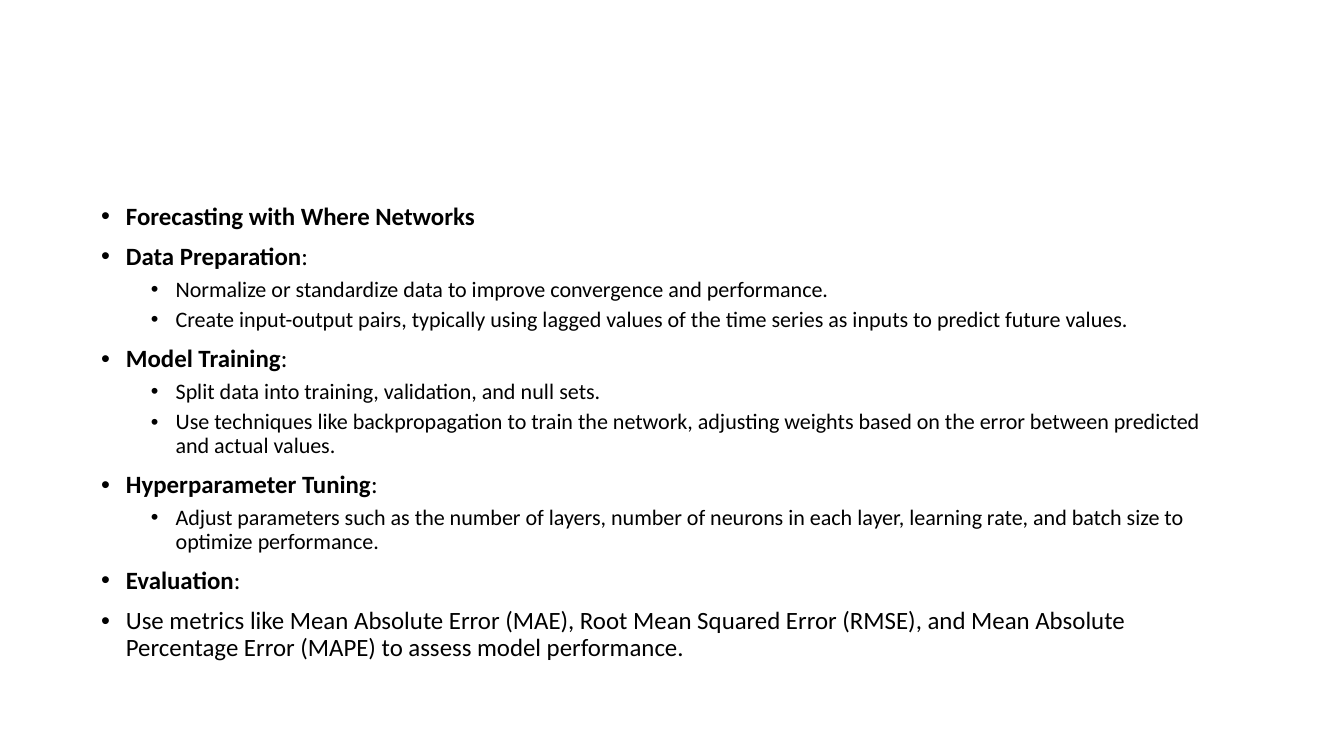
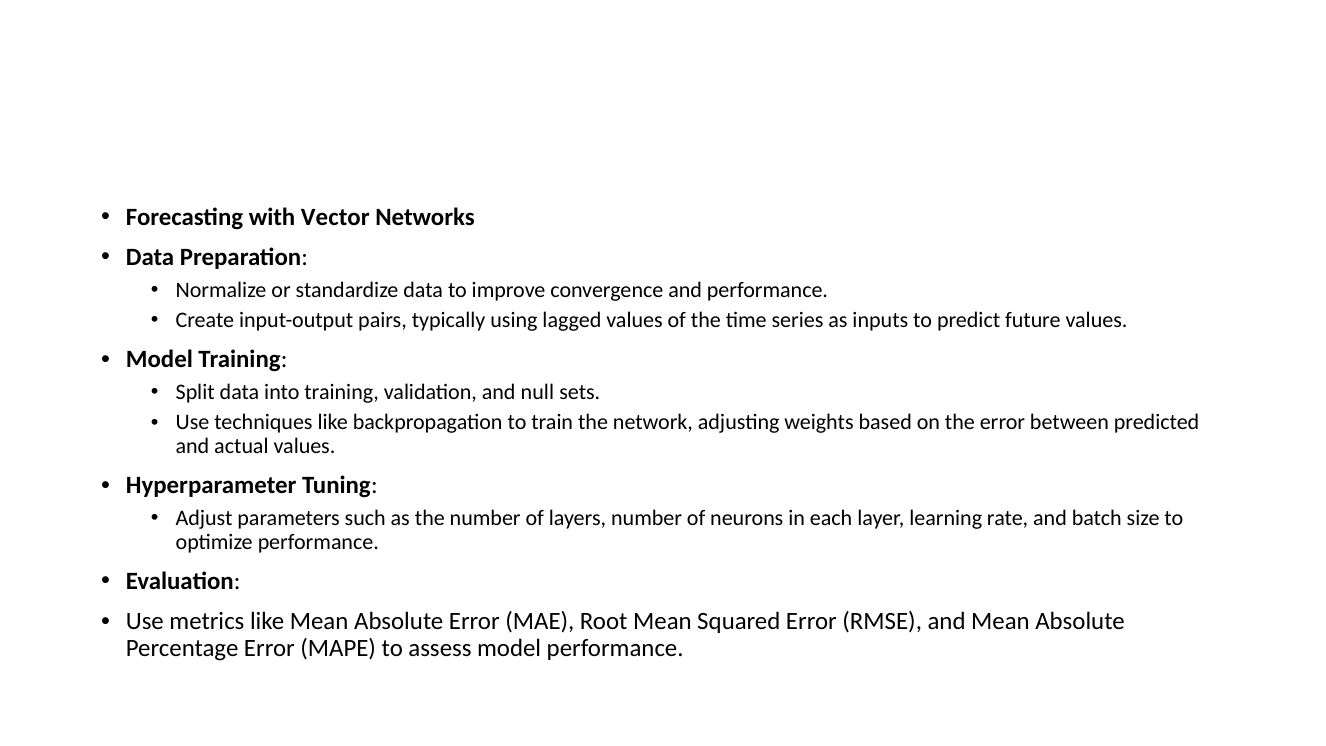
Where: Where -> Vector
